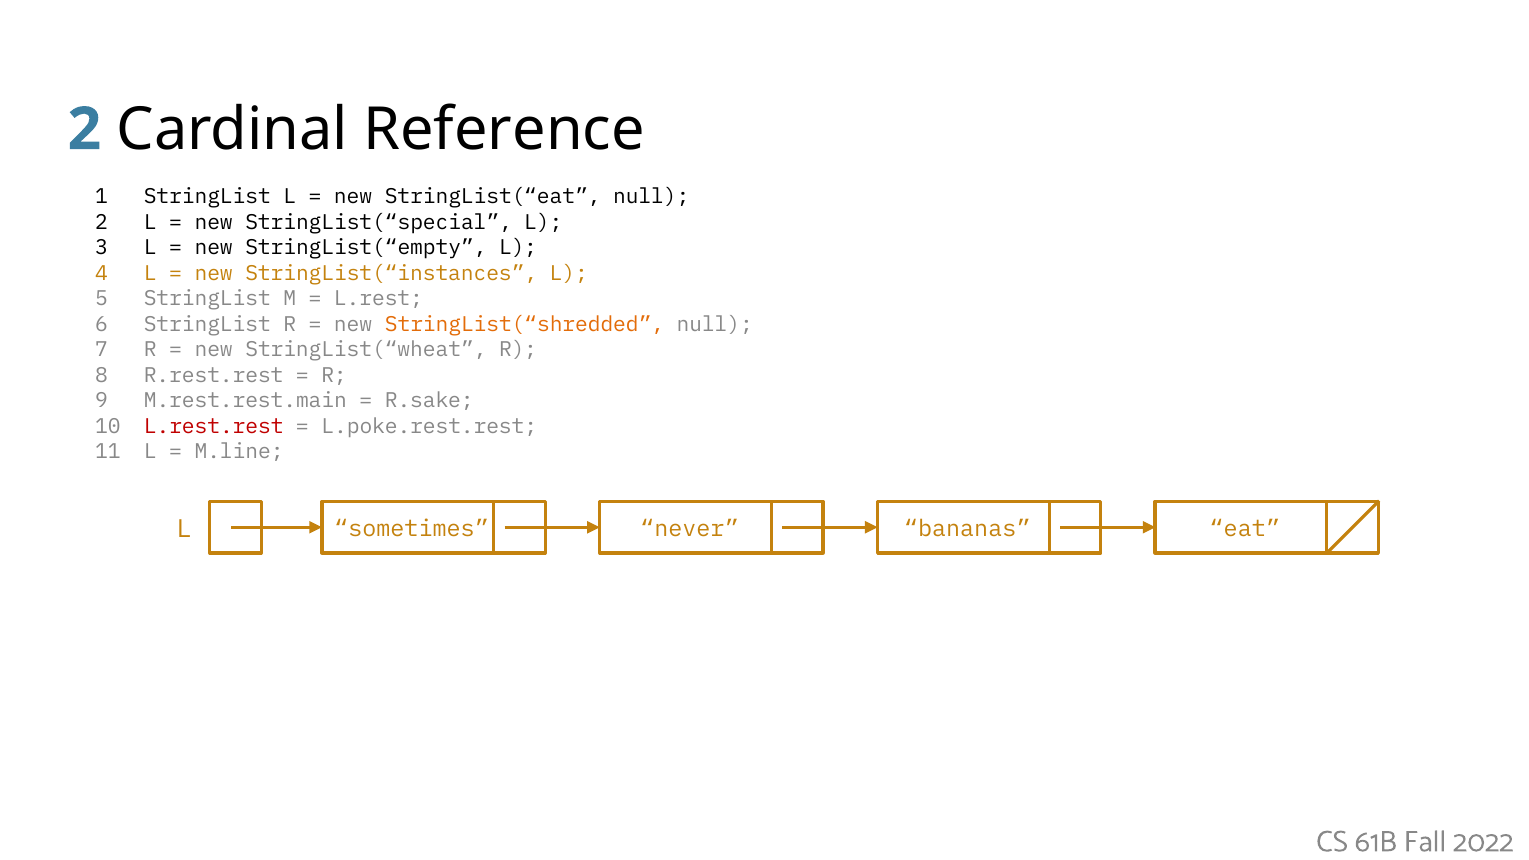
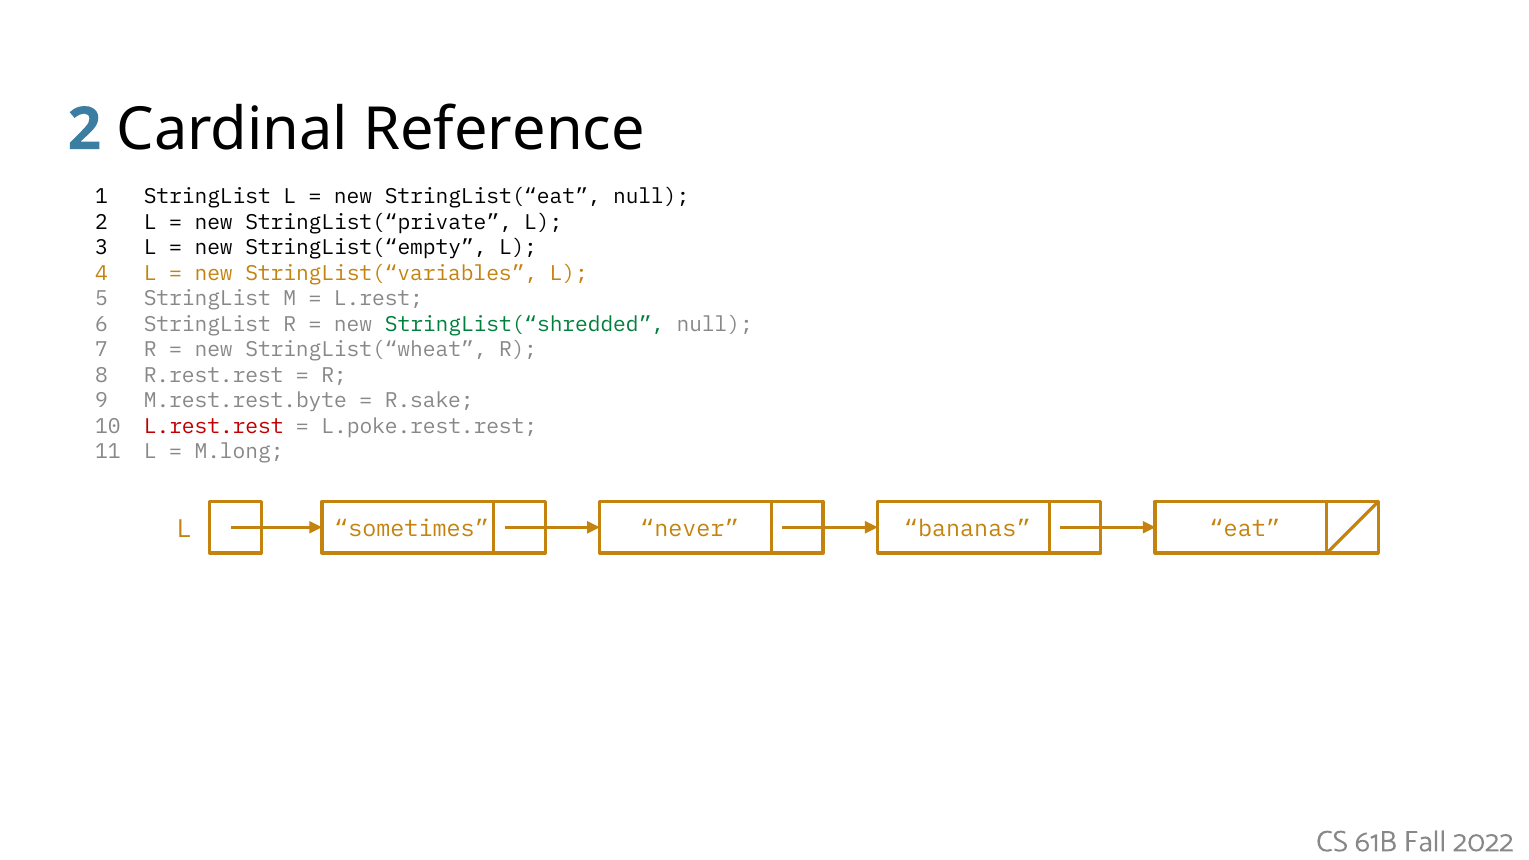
StringList(“special: StringList(“special -> StringList(“private
StringList(“instances: StringList(“instances -> StringList(“variables
StringList(“shredded colour: orange -> green
M.rest.rest.main: M.rest.rest.main -> M.rest.rest.byte
M.line: M.line -> M.long
